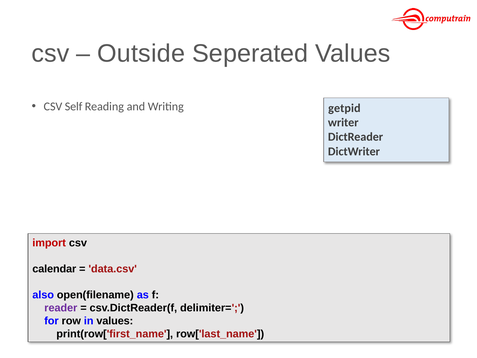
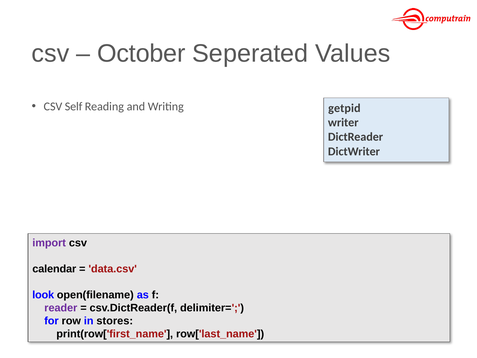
Outside: Outside -> October
import colour: red -> purple
also: also -> look
in values: values -> stores
